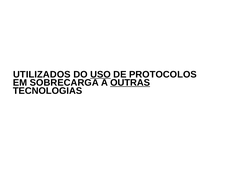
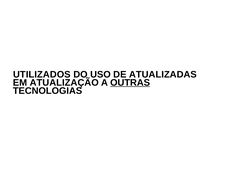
USO underline: present -> none
PROTOCOLOS: PROTOCOLOS -> ATUALIZADAS
SOBRECARGA: SOBRECARGA -> ATUALIZAÇÃO
